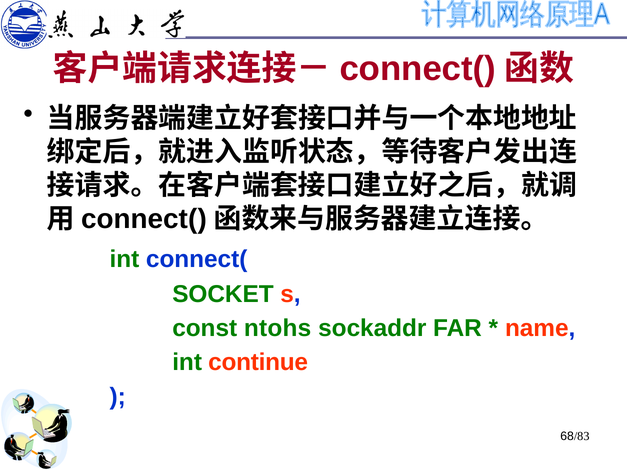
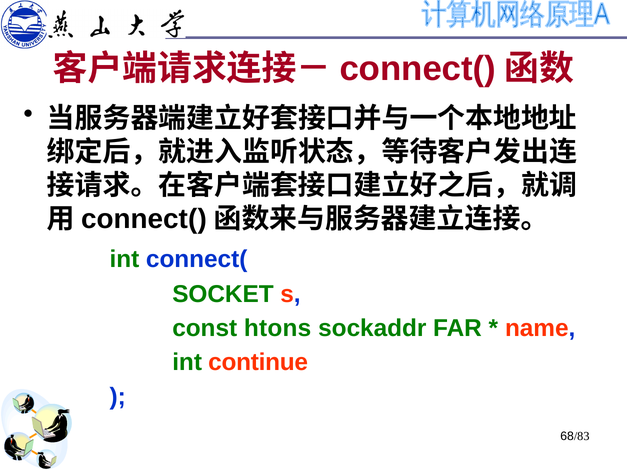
ntohs: ntohs -> htons
